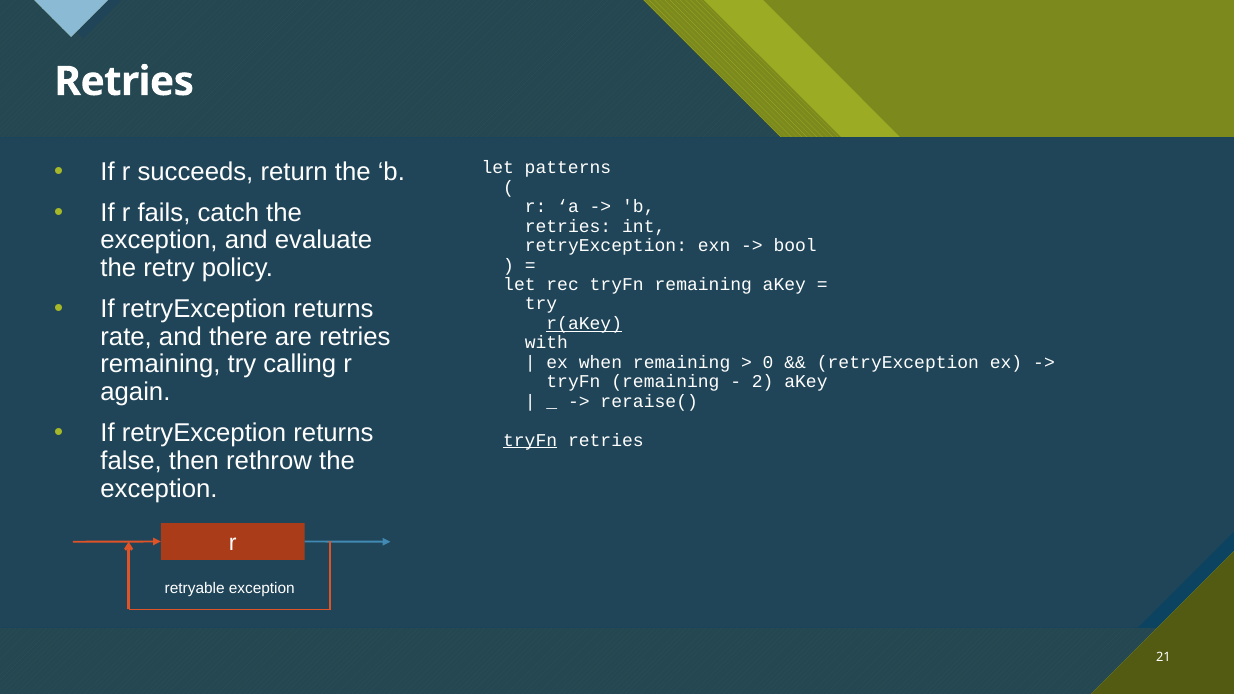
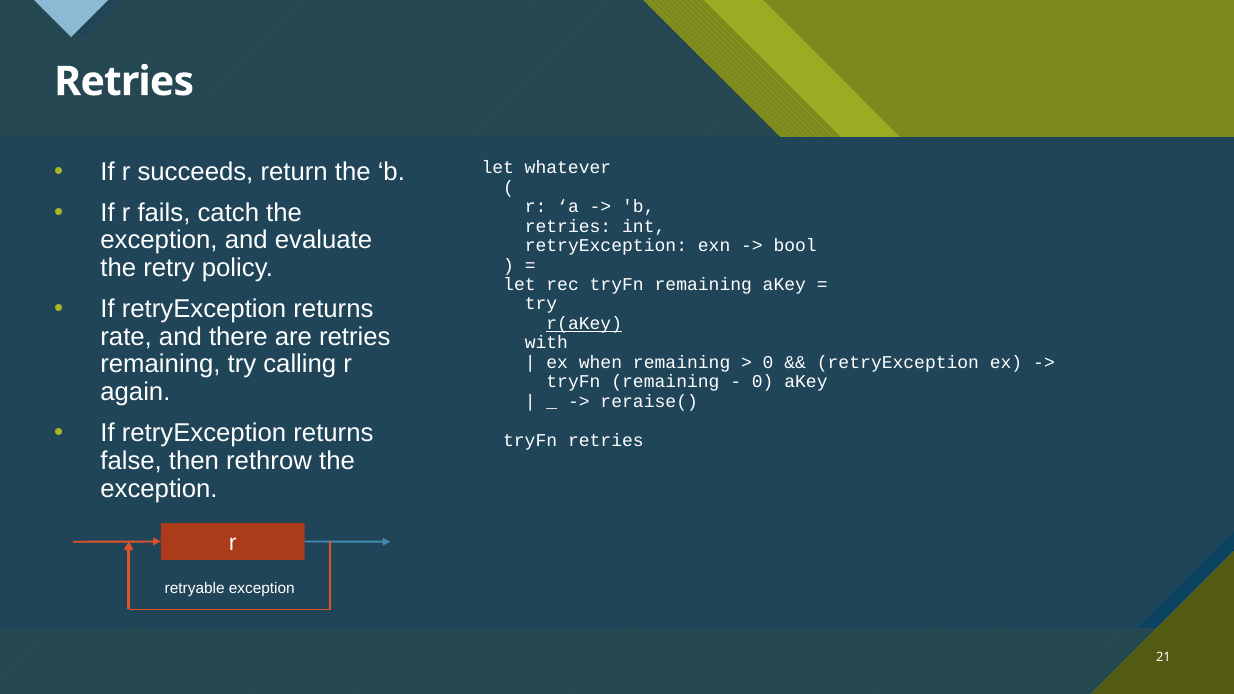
patterns: patterns -> whatever
2 at (763, 382): 2 -> 0
tryFn at (530, 440) underline: present -> none
